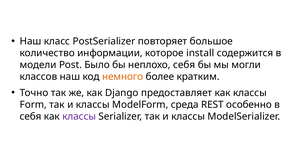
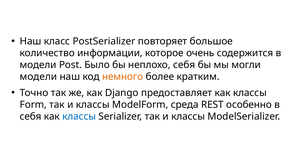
install: install -> очень
классов at (38, 77): классов -> модели
классы at (79, 117) colour: purple -> blue
